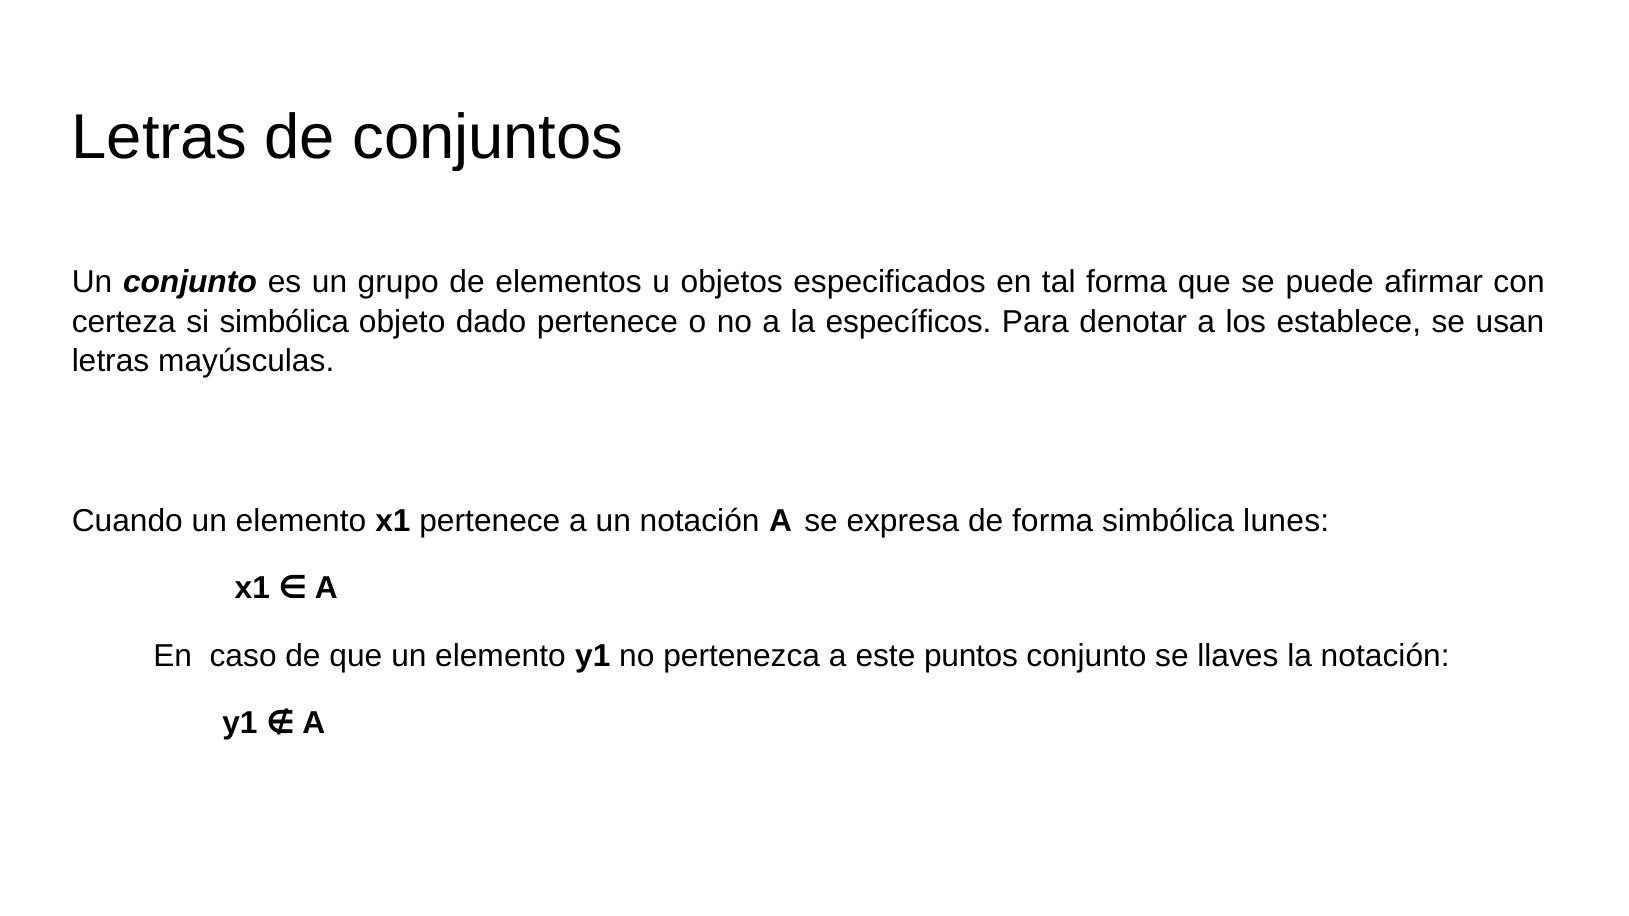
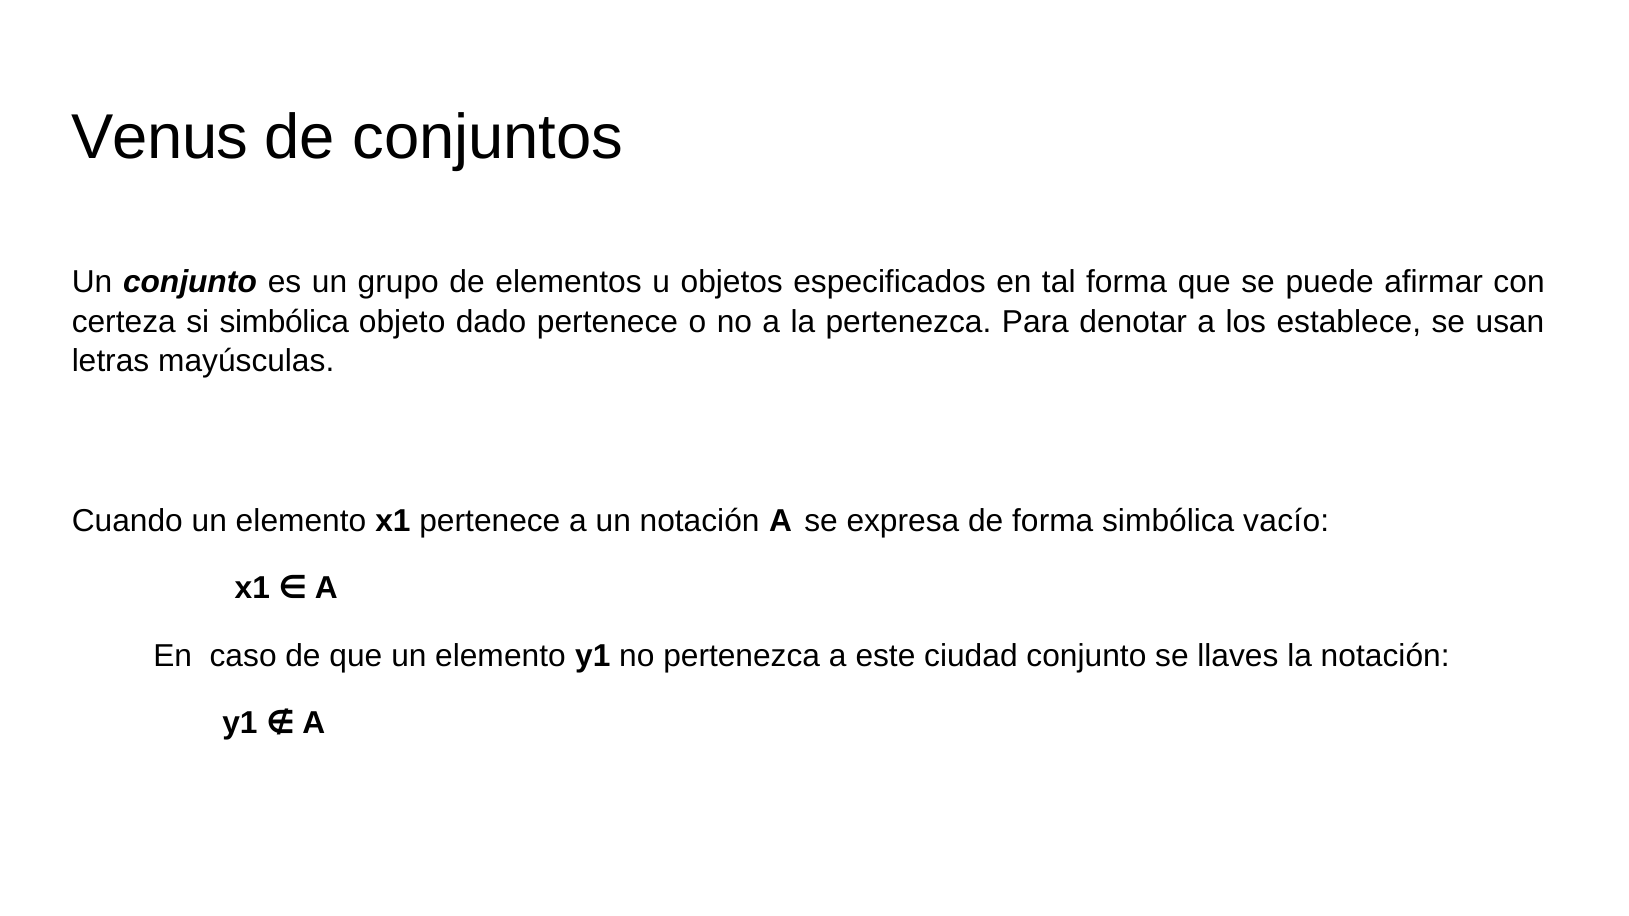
Letras at (160, 138): Letras -> Venus
la específicos: específicos -> pertenezca
lunes: lunes -> vacío
puntos: puntos -> ciudad
